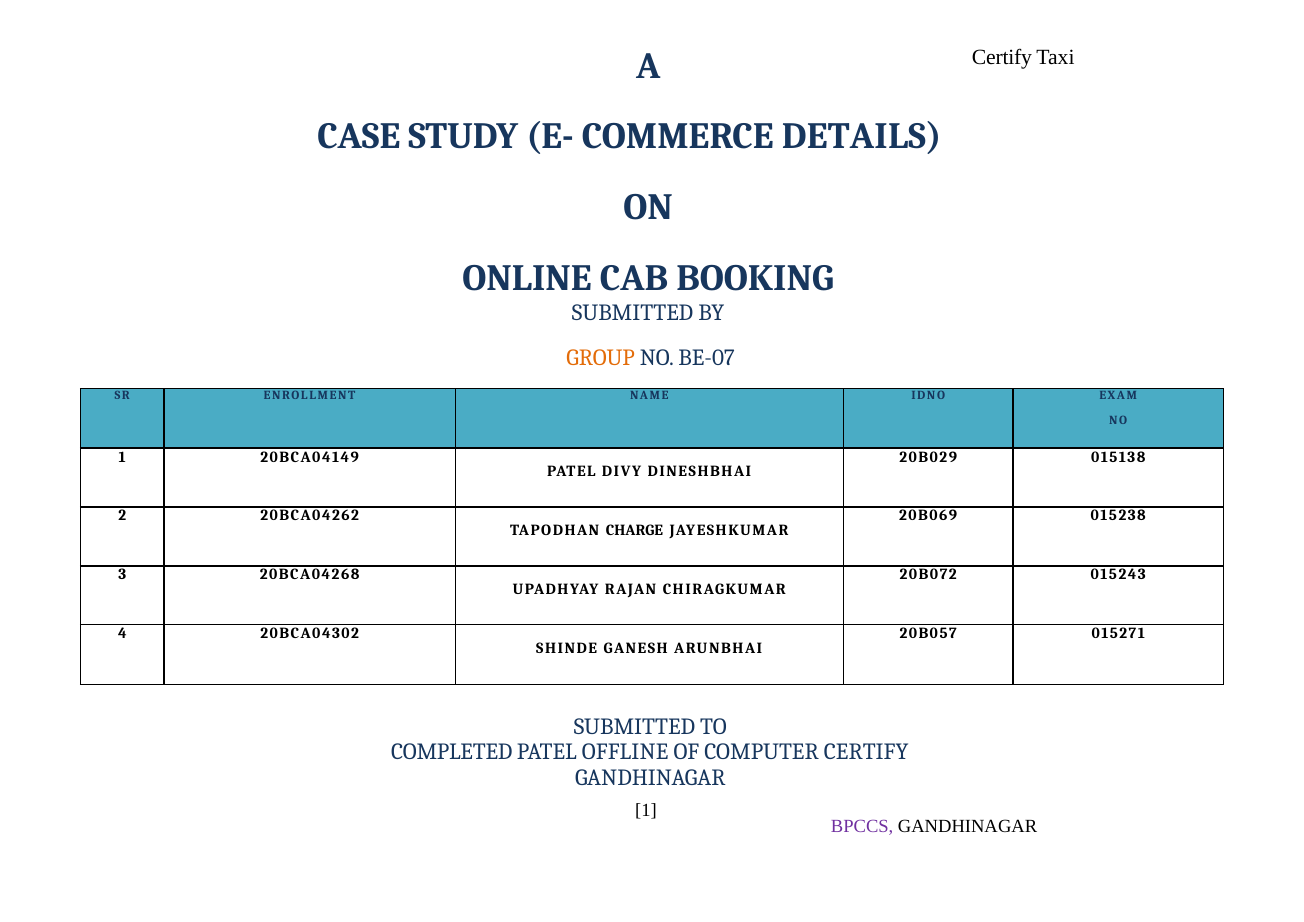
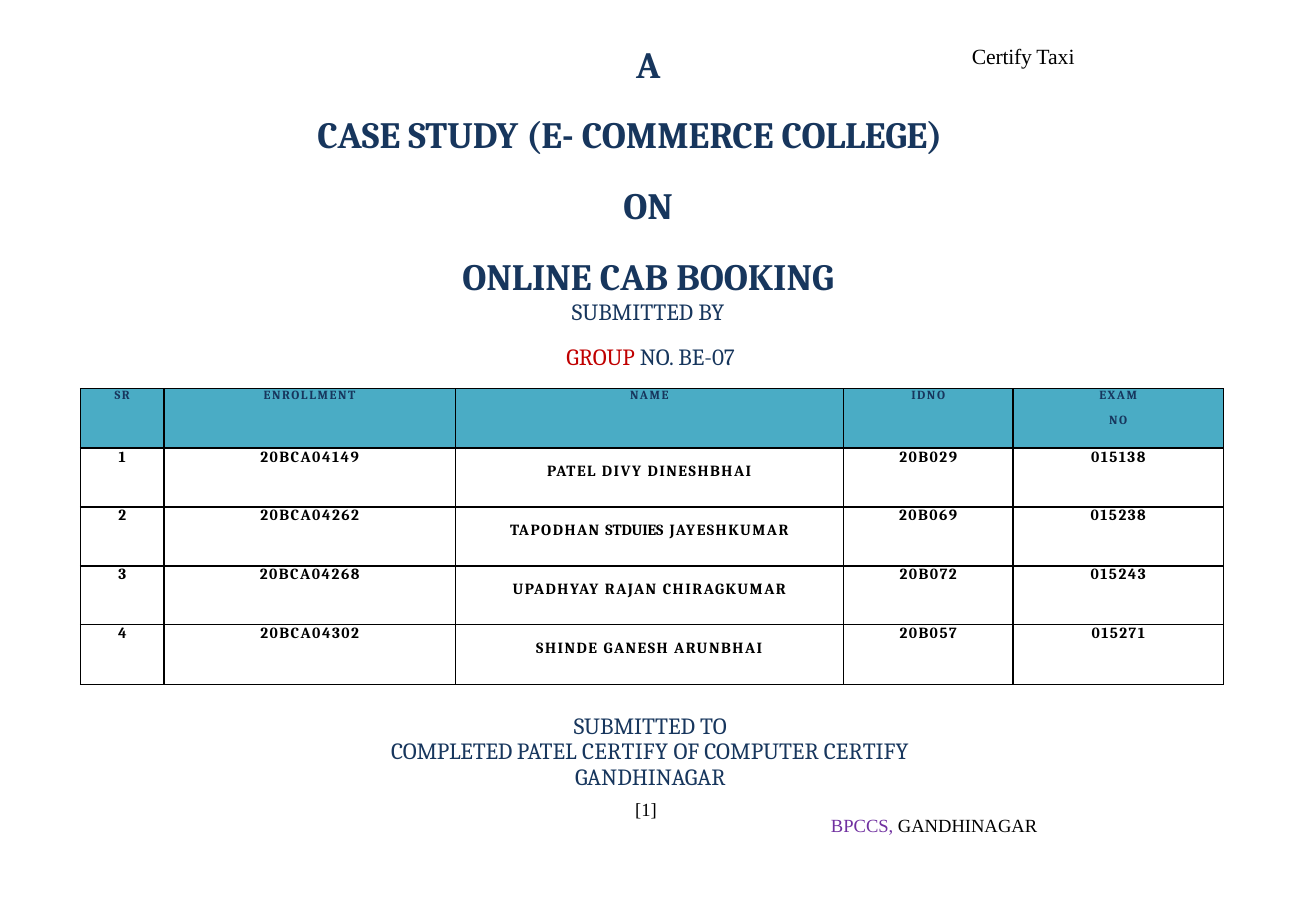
DETAILS: DETAILS -> COLLEGE
GROUP colour: orange -> red
CHARGE: CHARGE -> STDUIES
PATEL OFFLINE: OFFLINE -> CERTIFY
